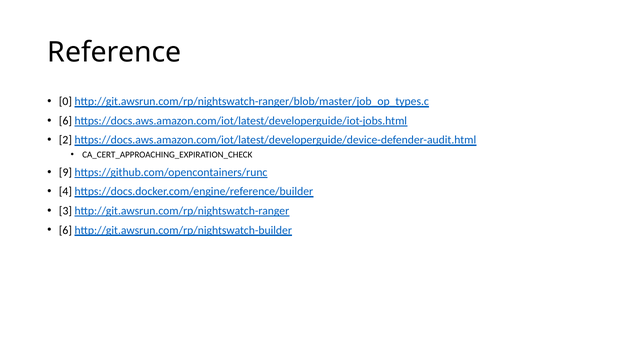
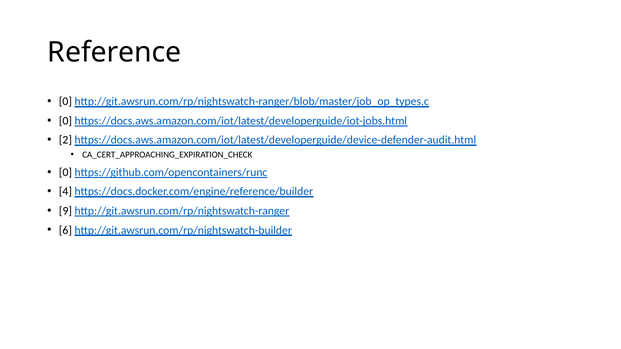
6 at (65, 121): 6 -> 0
9 at (65, 173): 9 -> 0
3: 3 -> 9
